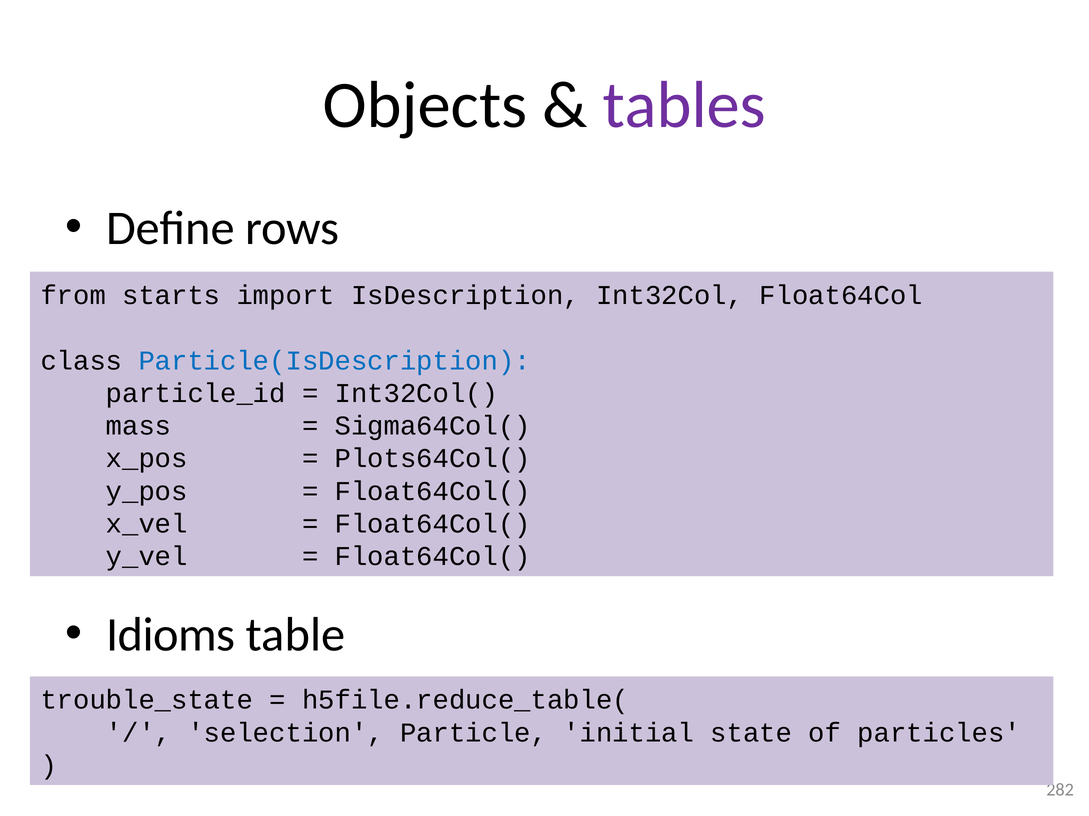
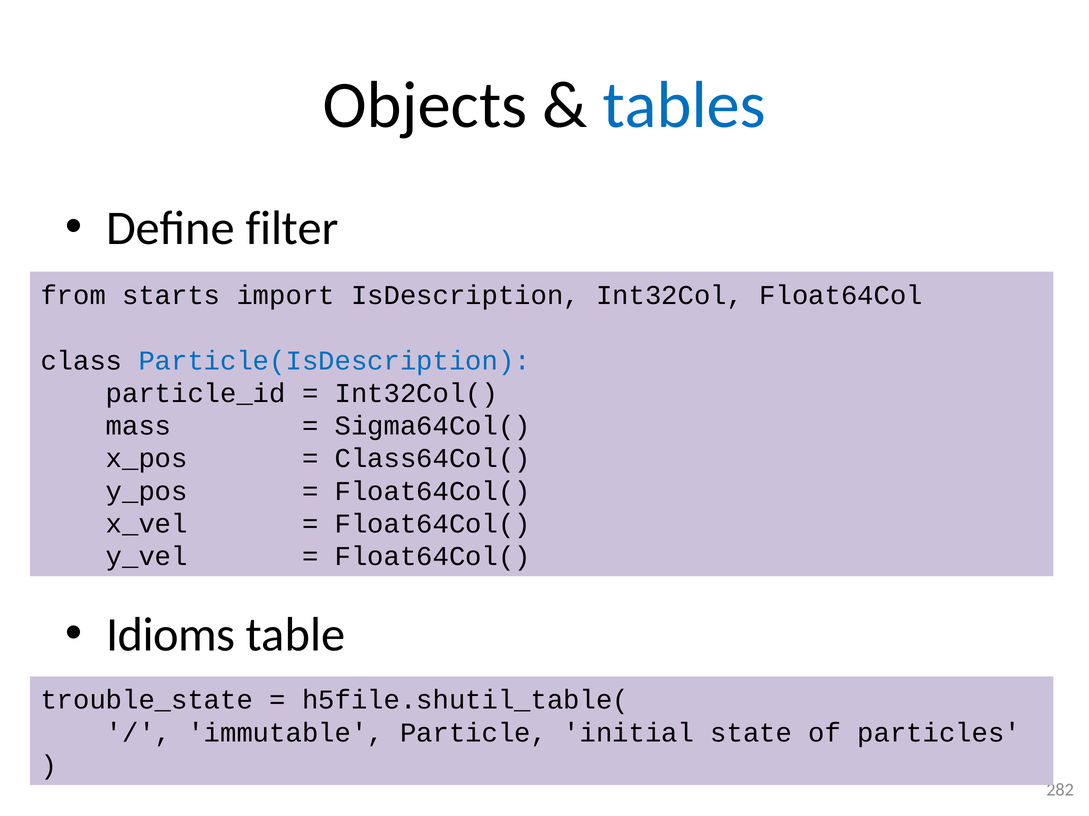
tables colour: purple -> blue
rows: rows -> filter
Plots64Col(: Plots64Col( -> Class64Col(
h5file.reduce_table(: h5file.reduce_table( -> h5file.shutil_table(
selection: selection -> immutable
